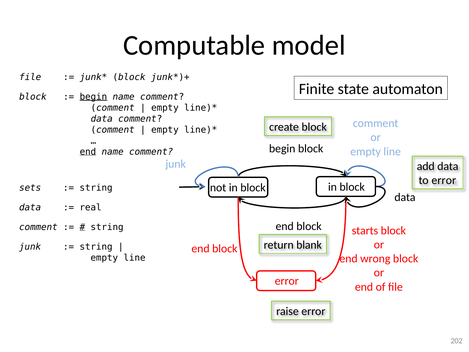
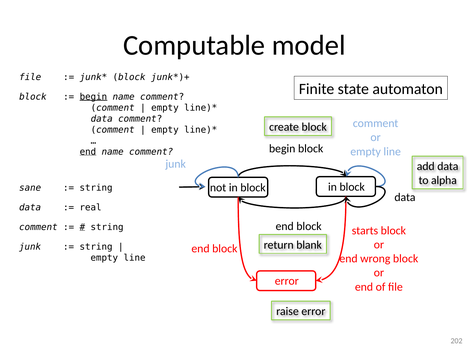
to error: error -> alpha
sets: sets -> sane
